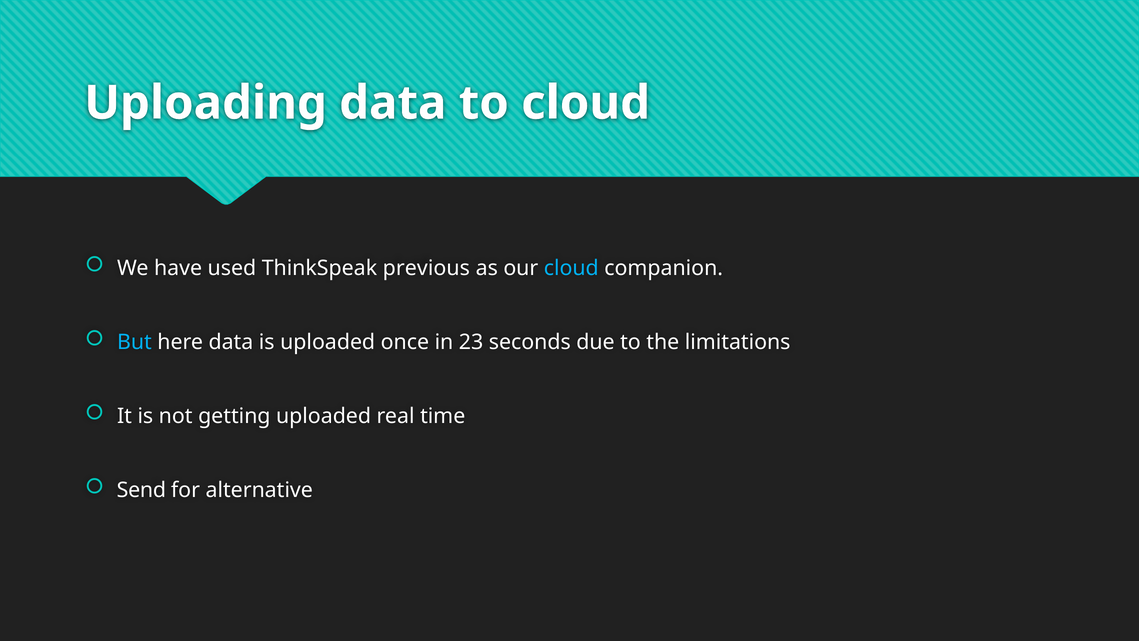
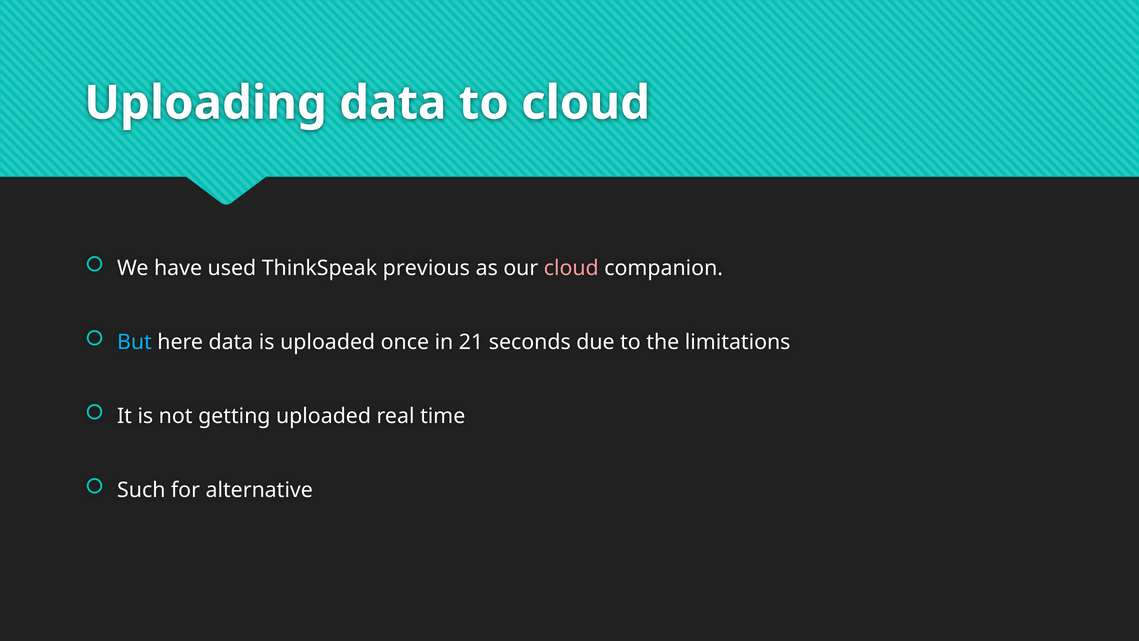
cloud at (571, 268) colour: light blue -> pink
23: 23 -> 21
Send: Send -> Such
